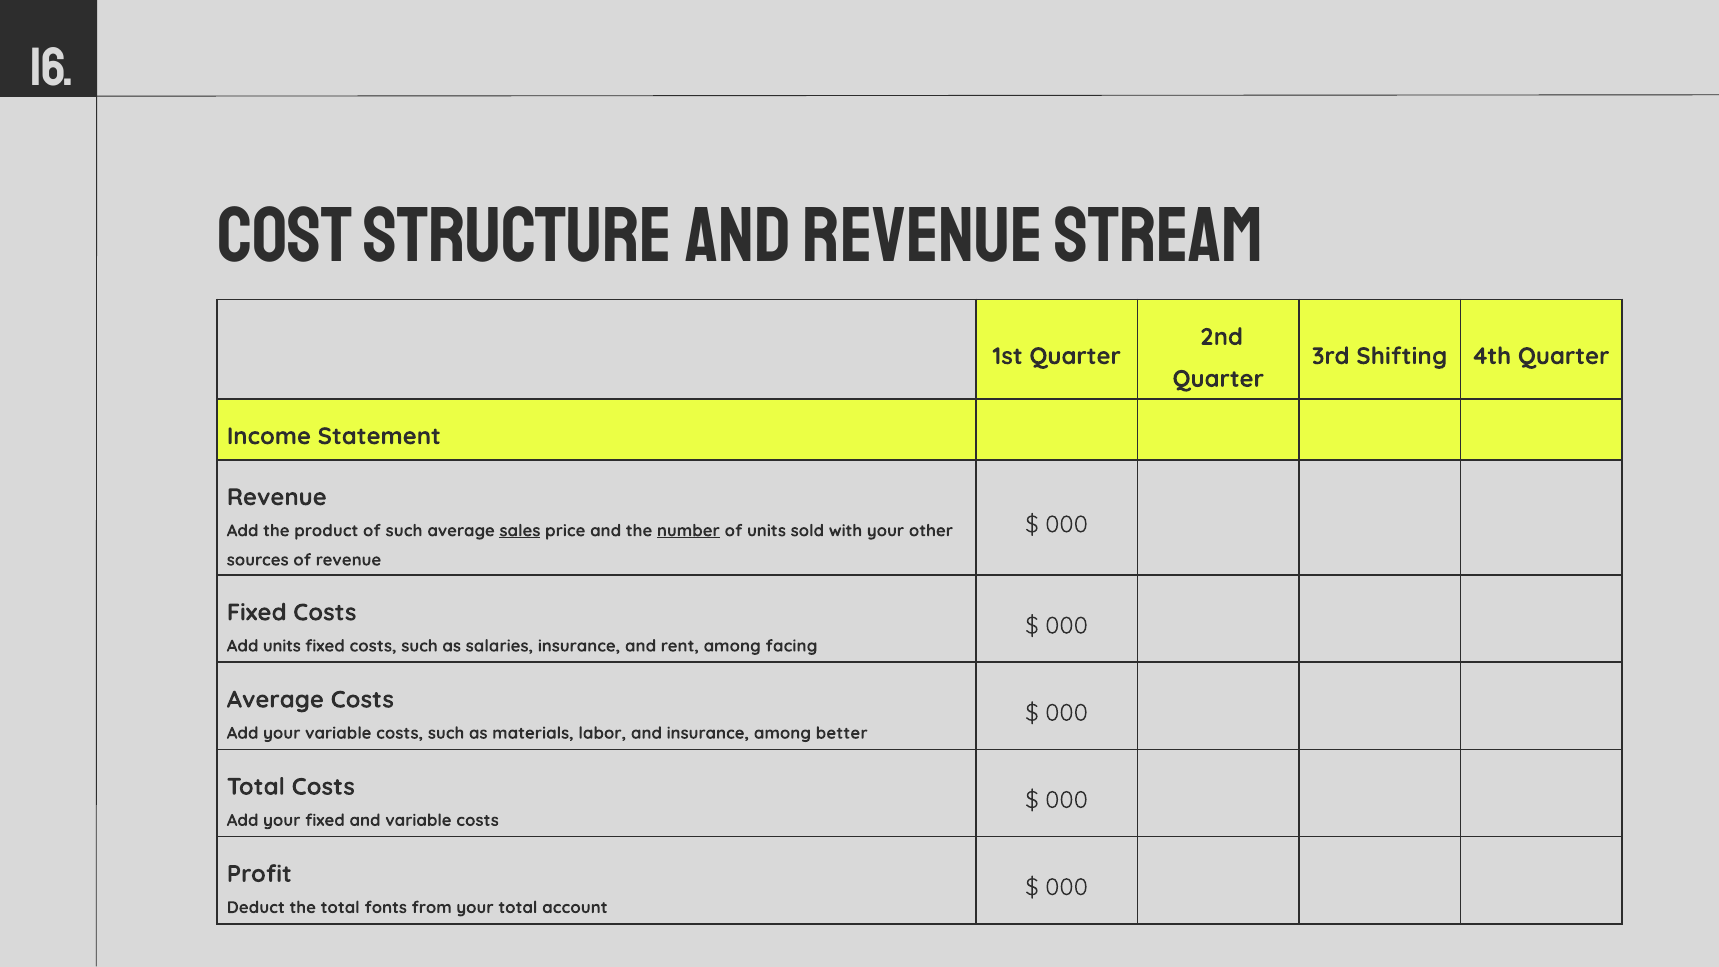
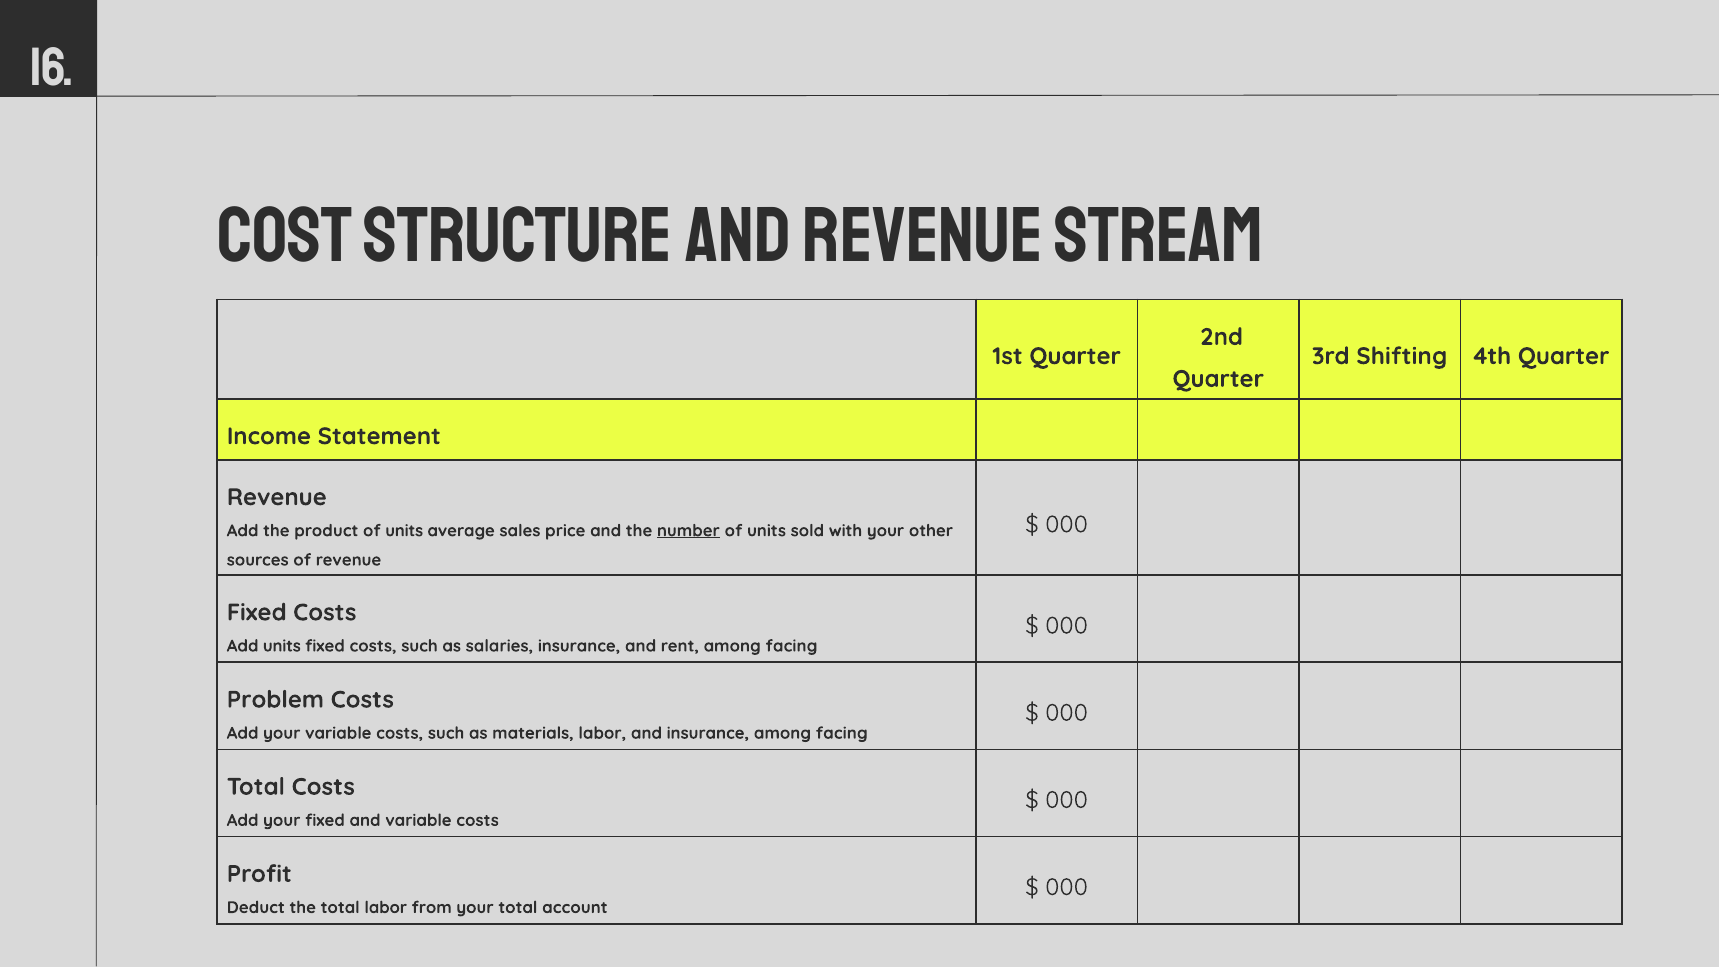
product of such: such -> units
sales underline: present -> none
Average at (275, 700): Average -> Problem
insurance among better: better -> facing
total fonts: fonts -> labor
